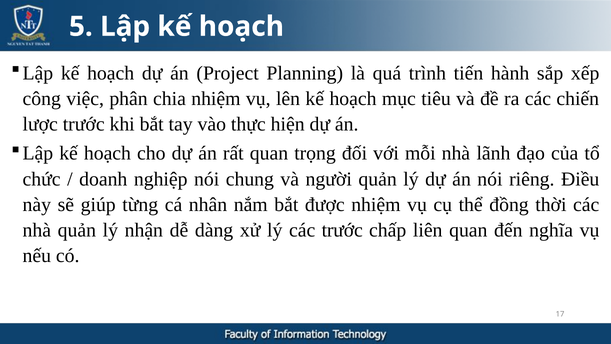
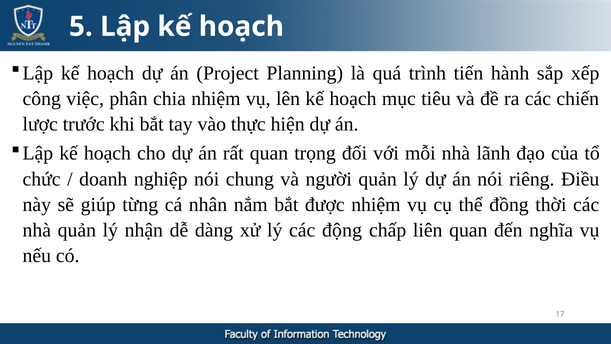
các trước: trước -> động
